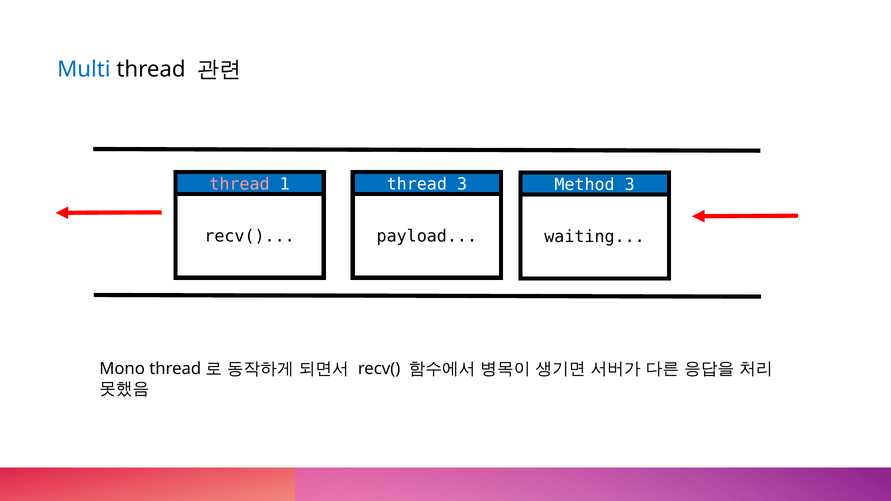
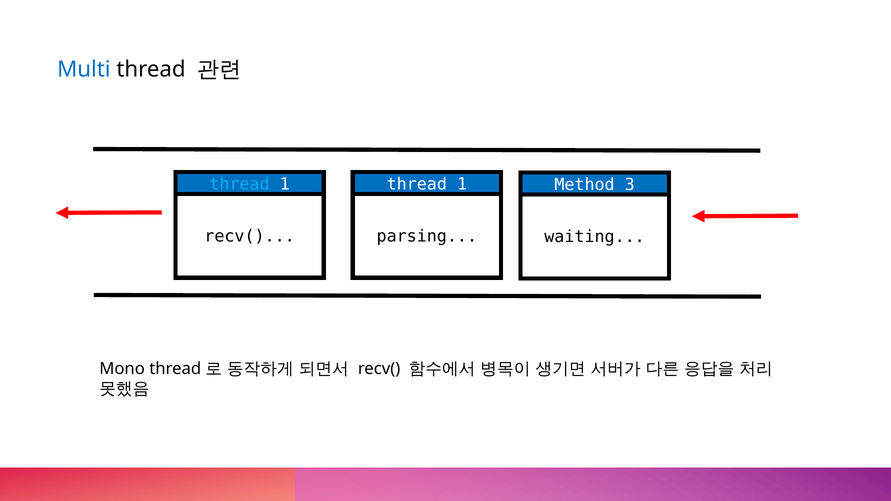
thread at (240, 184) colour: pink -> light blue
3 at (462, 184): 3 -> 1
payload: payload -> parsing
